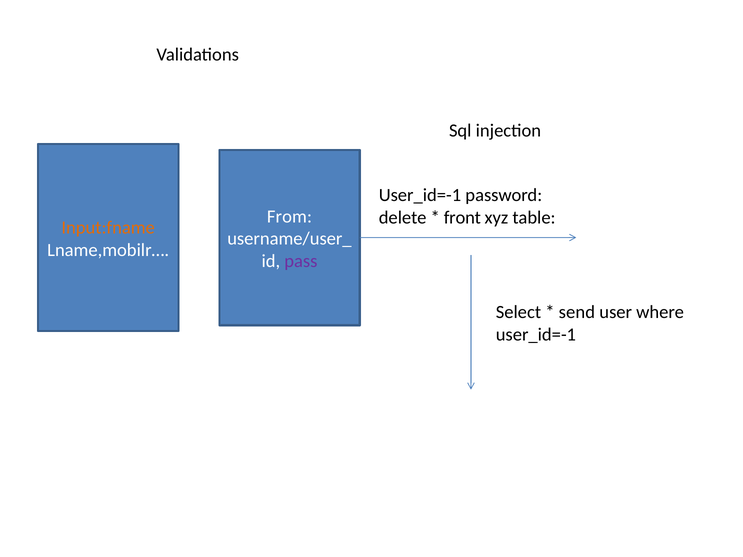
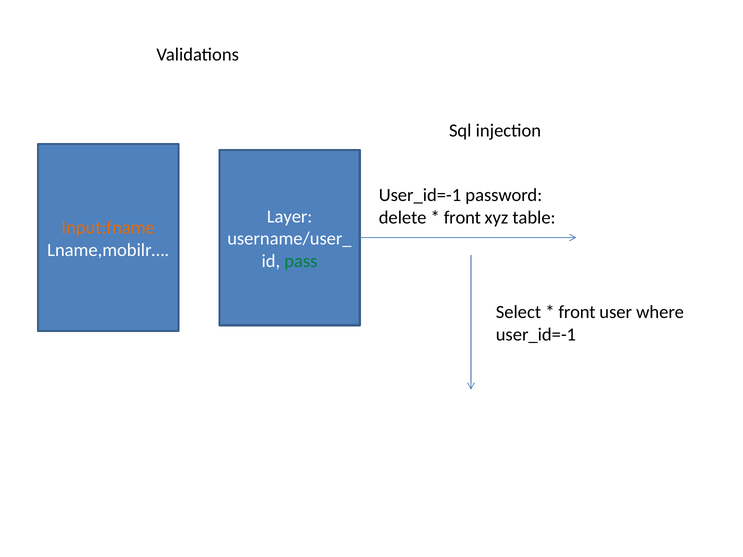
From: From -> Layer
pass colour: purple -> green
send at (577, 312): send -> front
